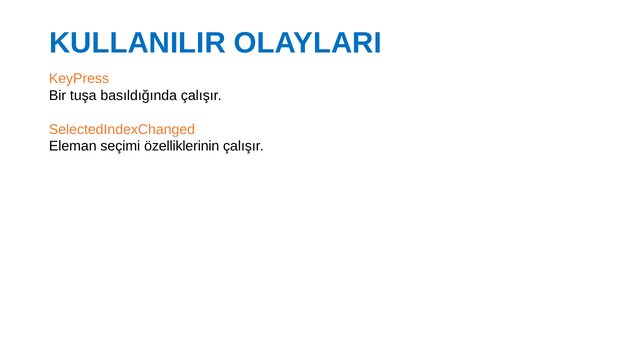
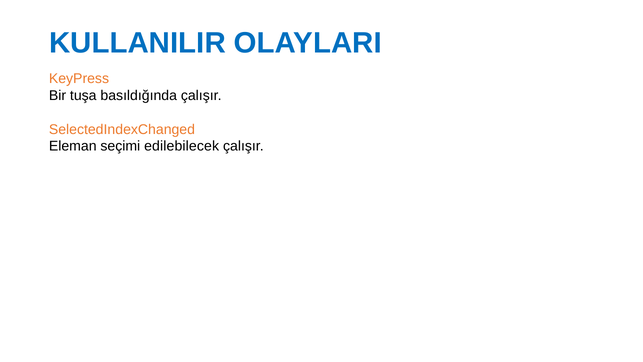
özelliklerinin: özelliklerinin -> edilebilecek
